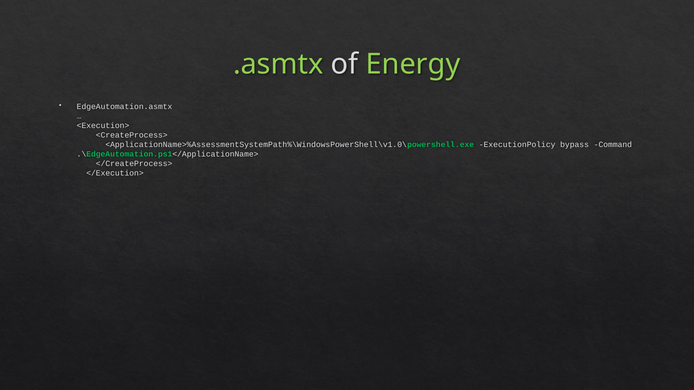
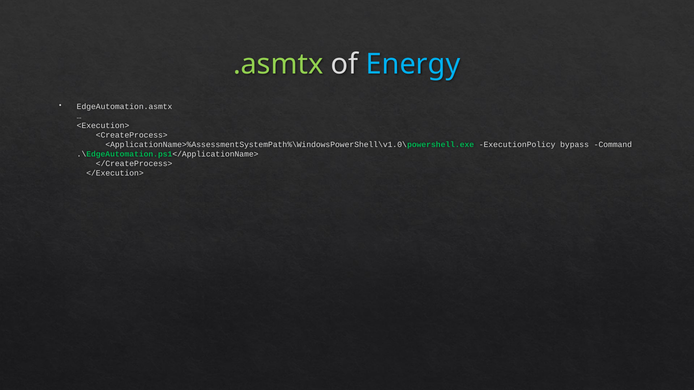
Energy colour: light green -> light blue
